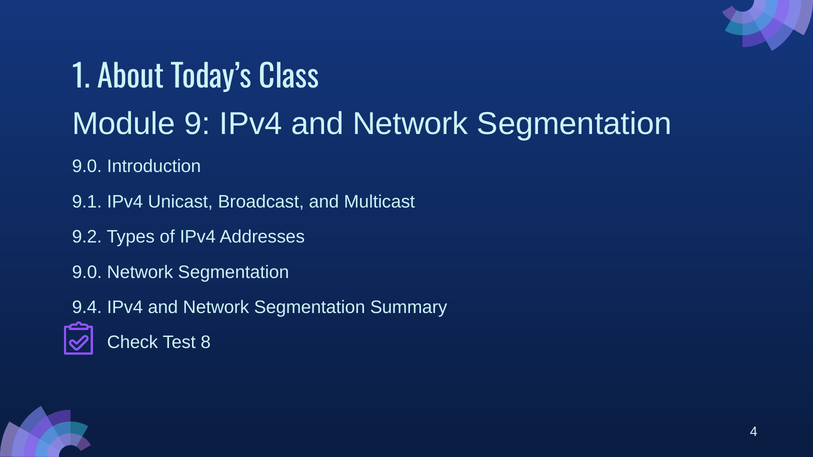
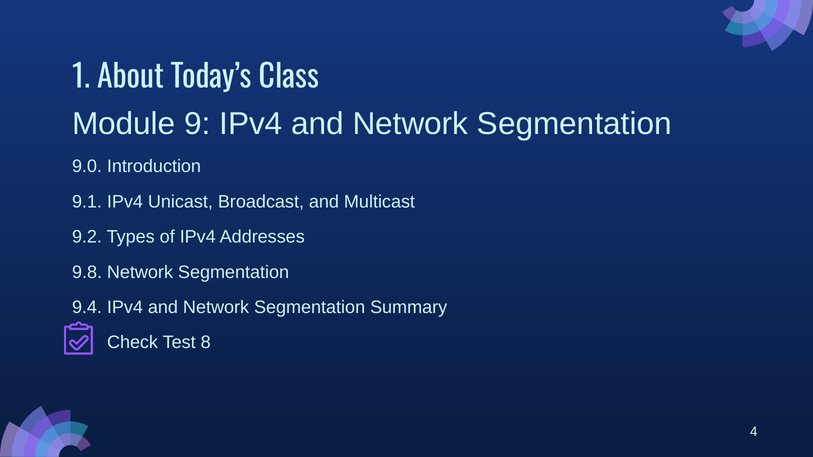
9.0 at (87, 272): 9.0 -> 9.8
